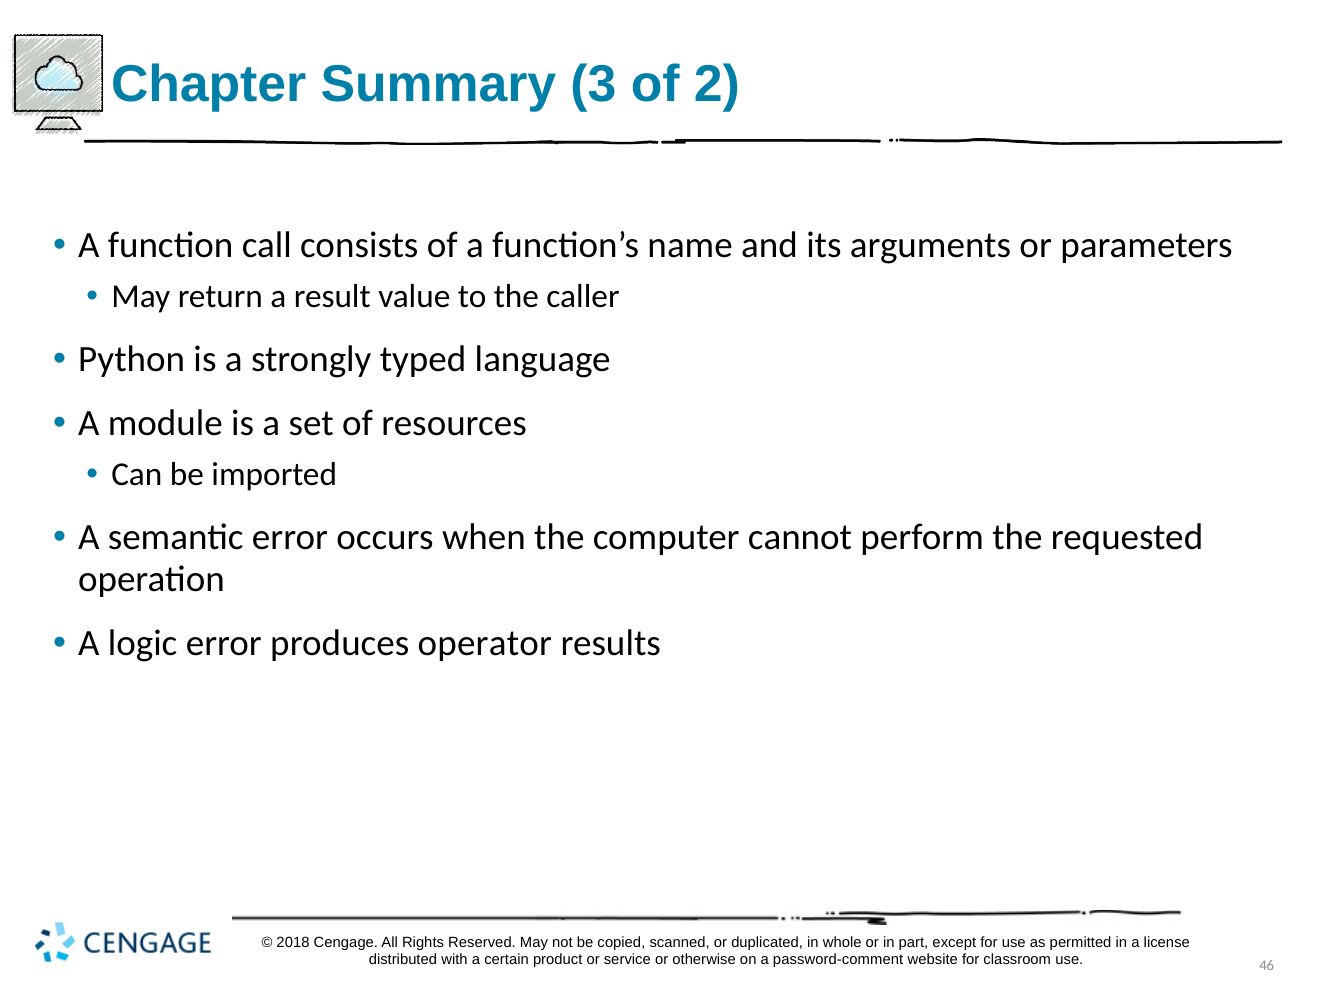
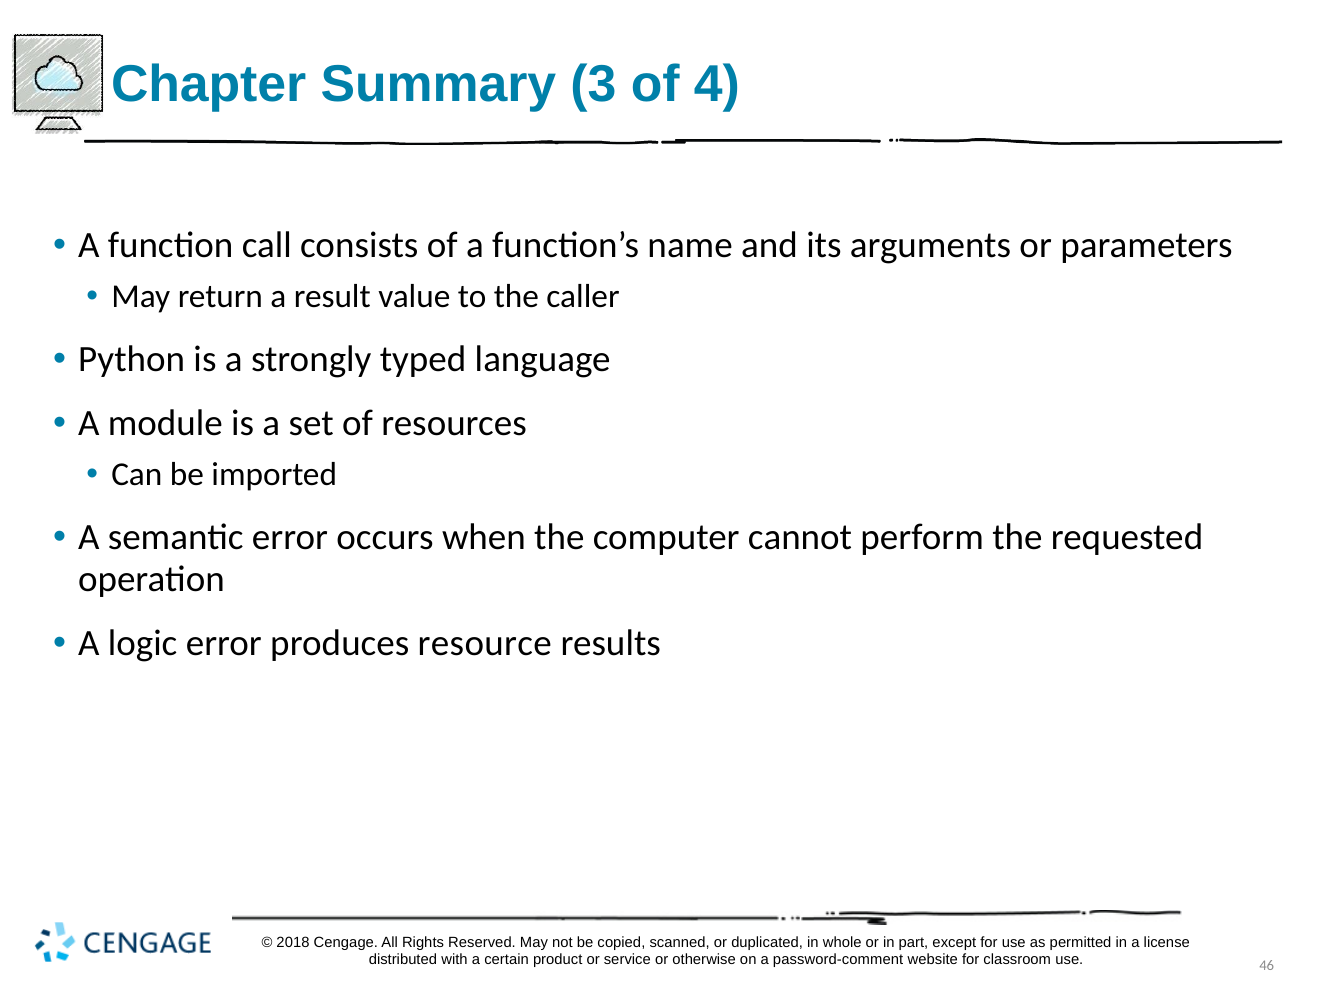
2: 2 -> 4
operator: operator -> resource
